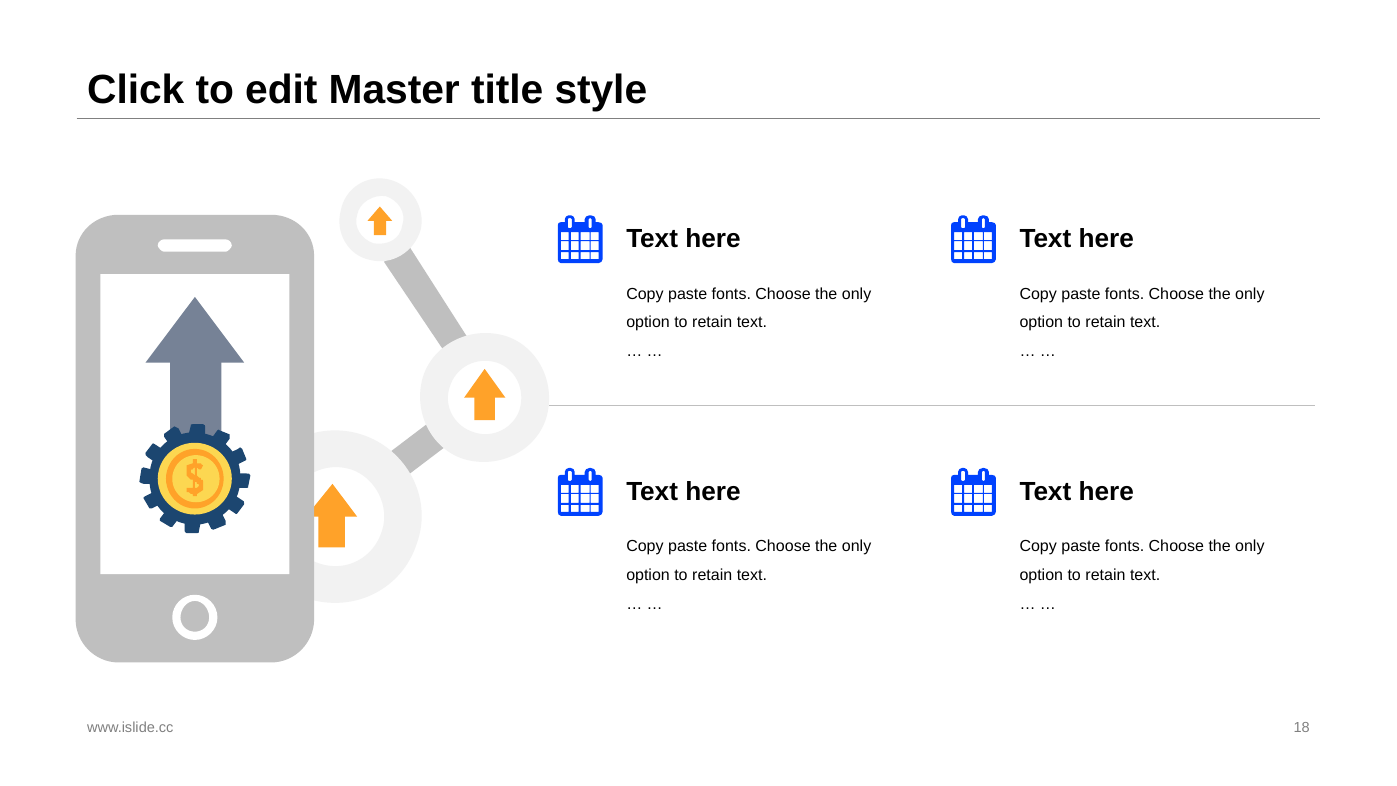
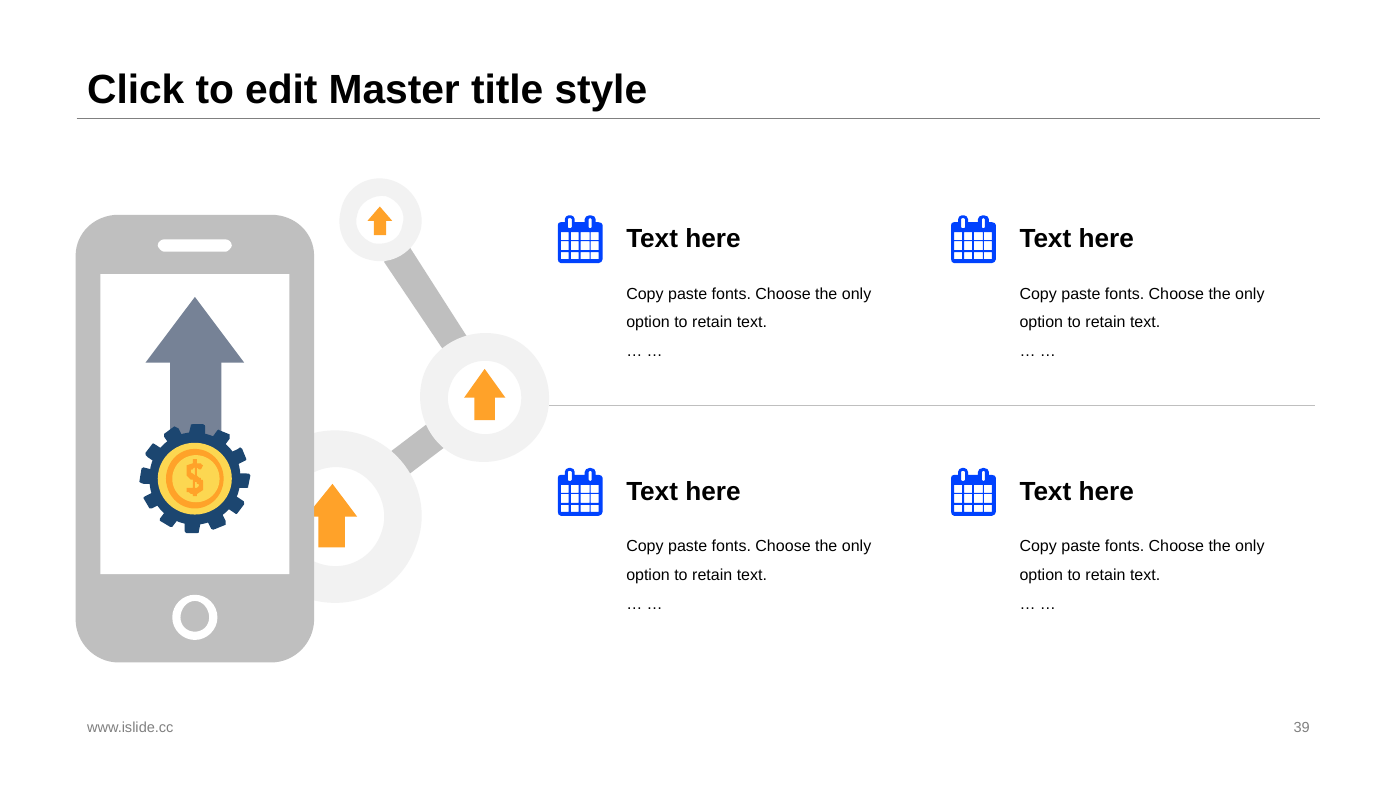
18: 18 -> 39
